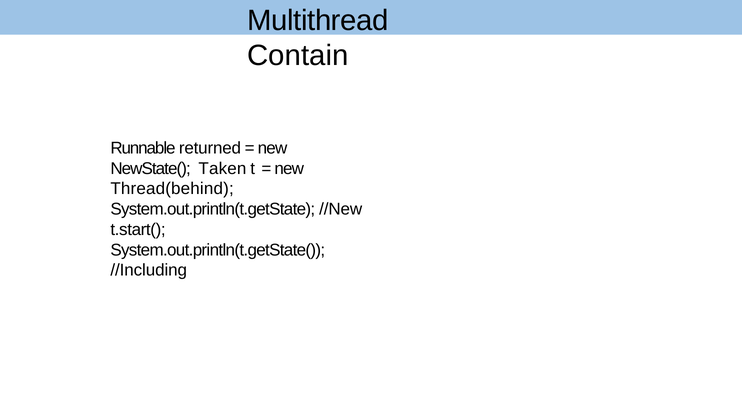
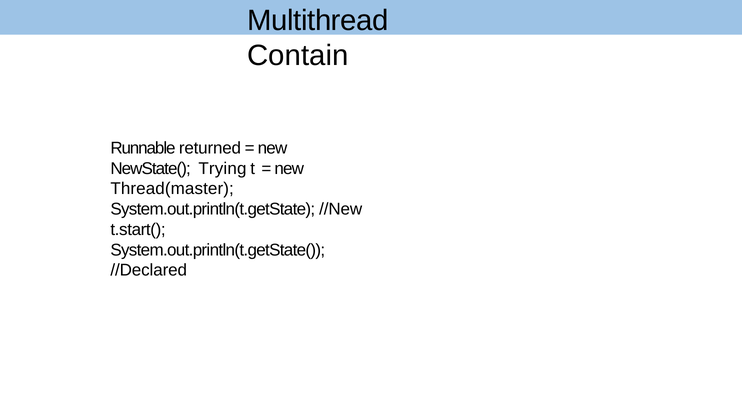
Taken: Taken -> Trying
Thread(behind: Thread(behind -> Thread(master
//Including: //Including -> //Declared
